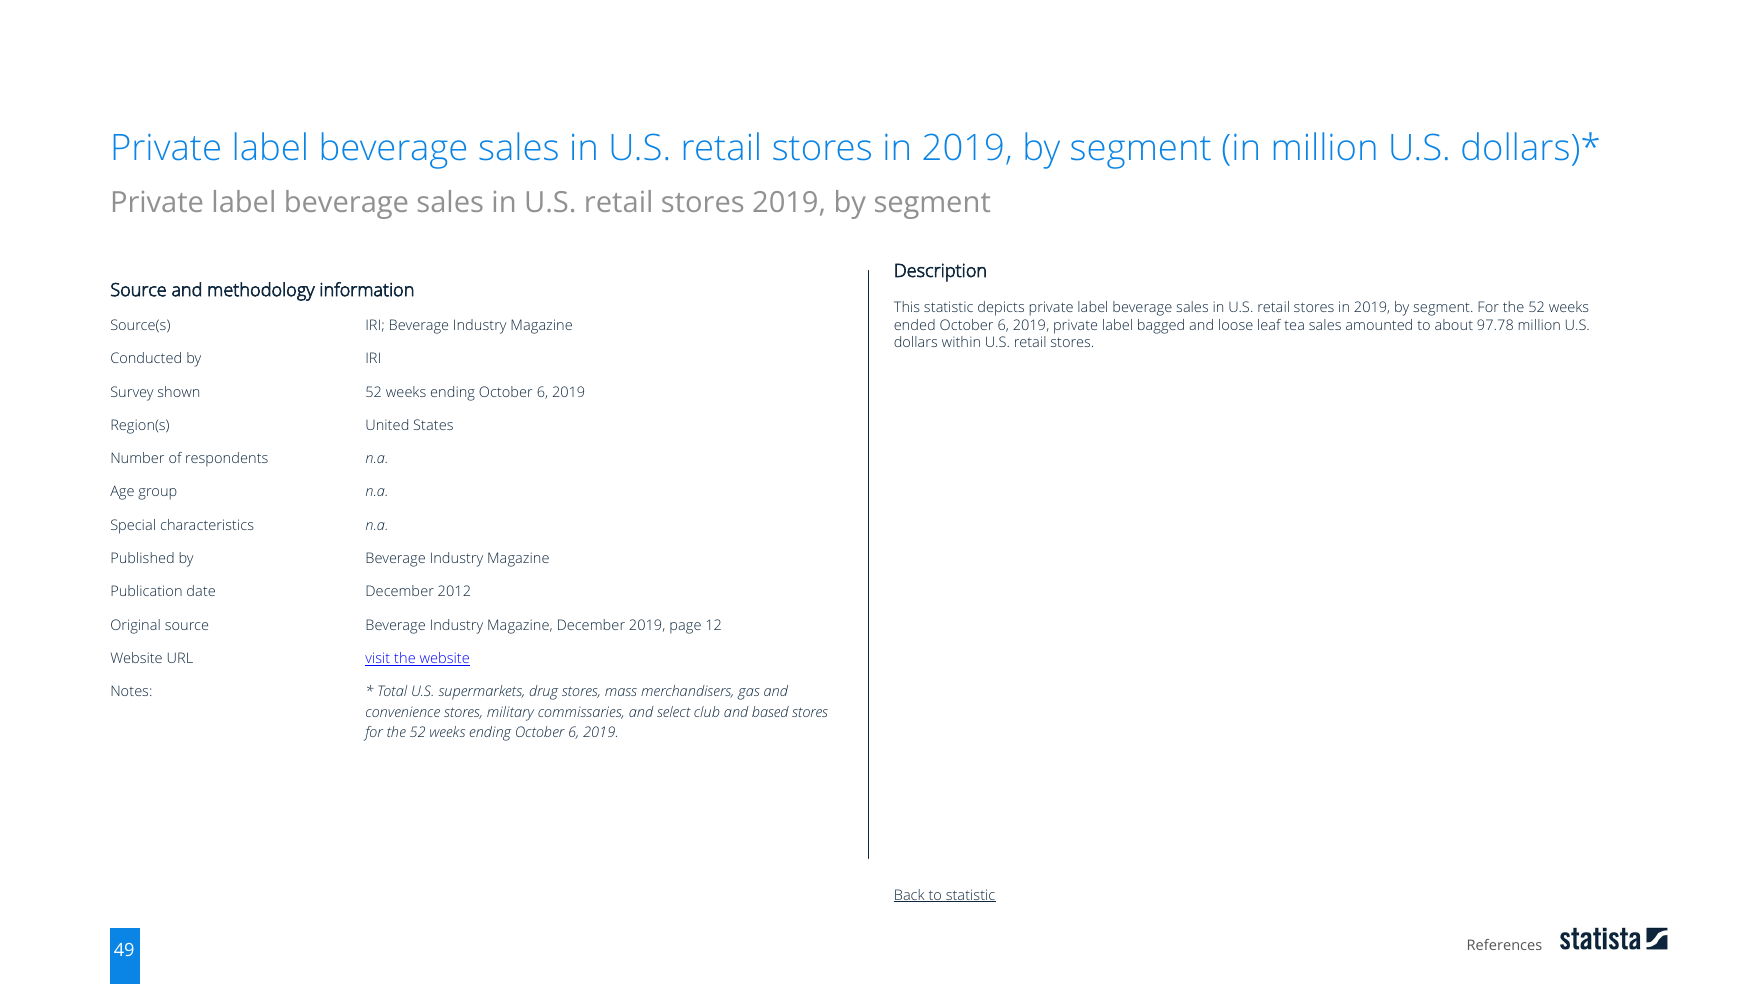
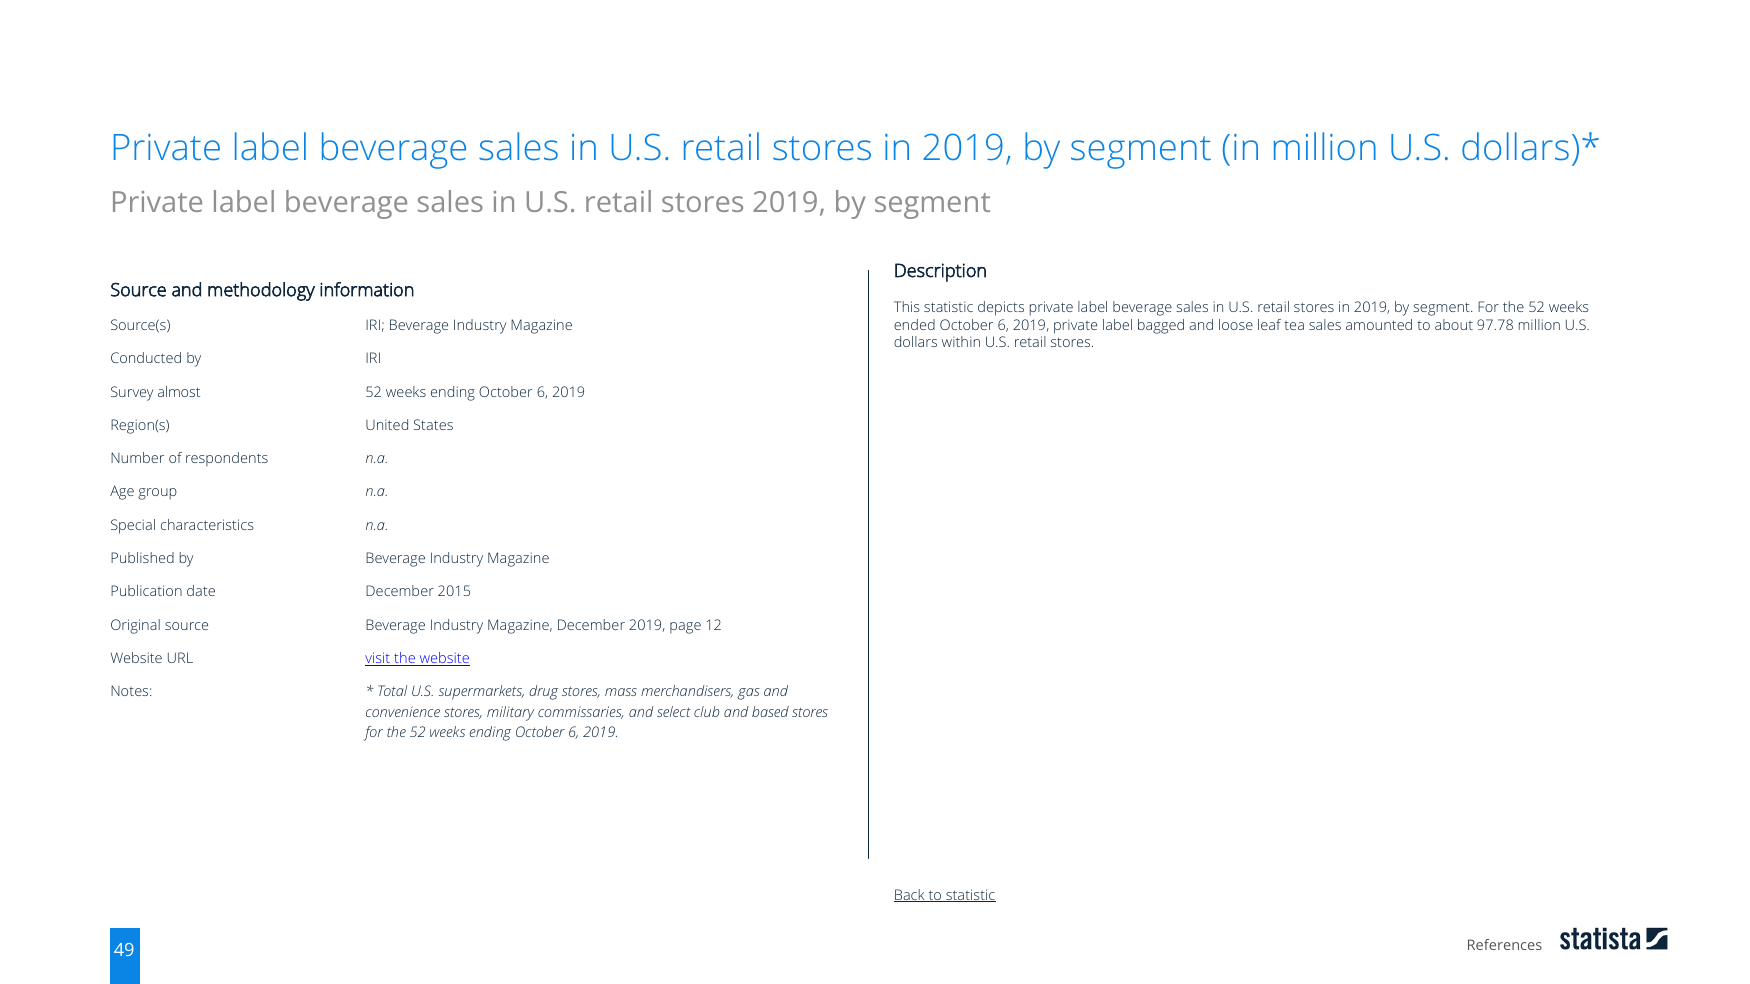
shown: shown -> almost
2012: 2012 -> 2015
